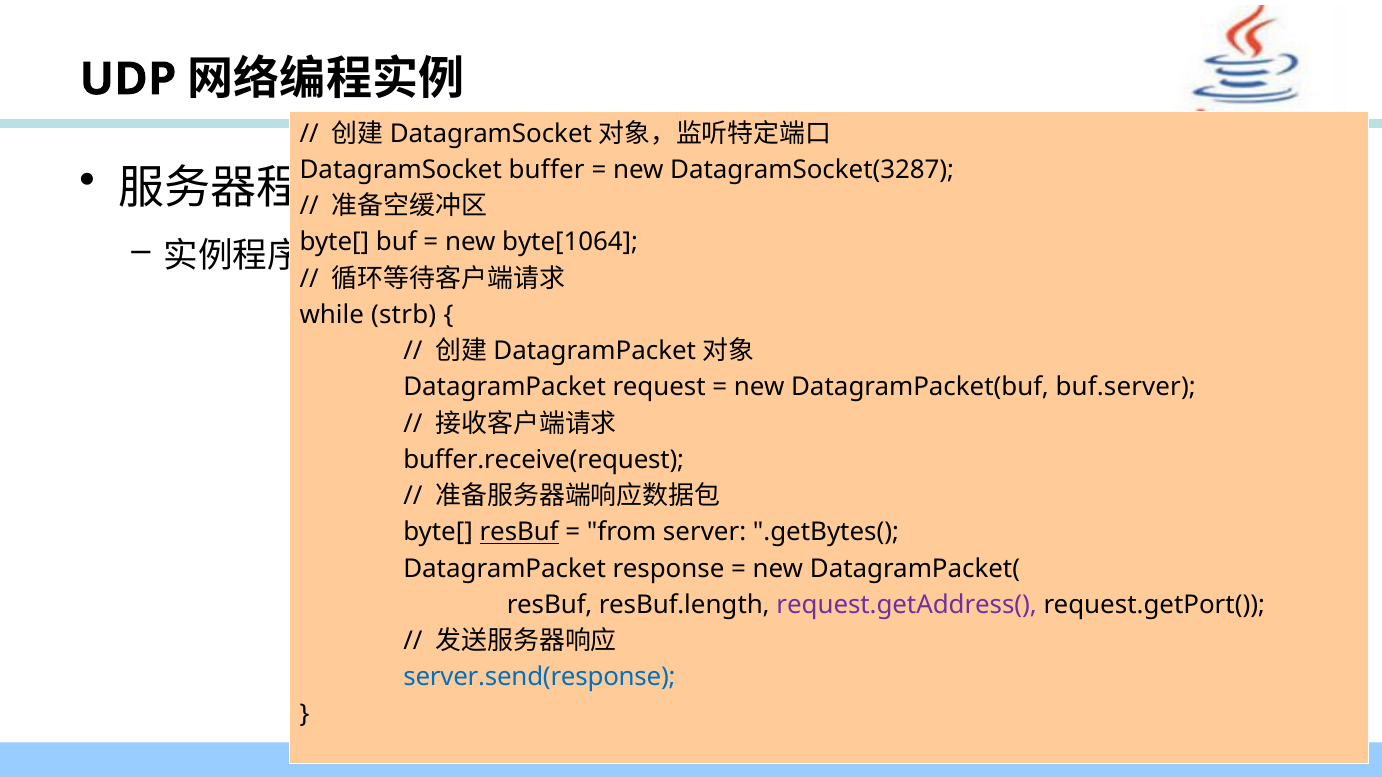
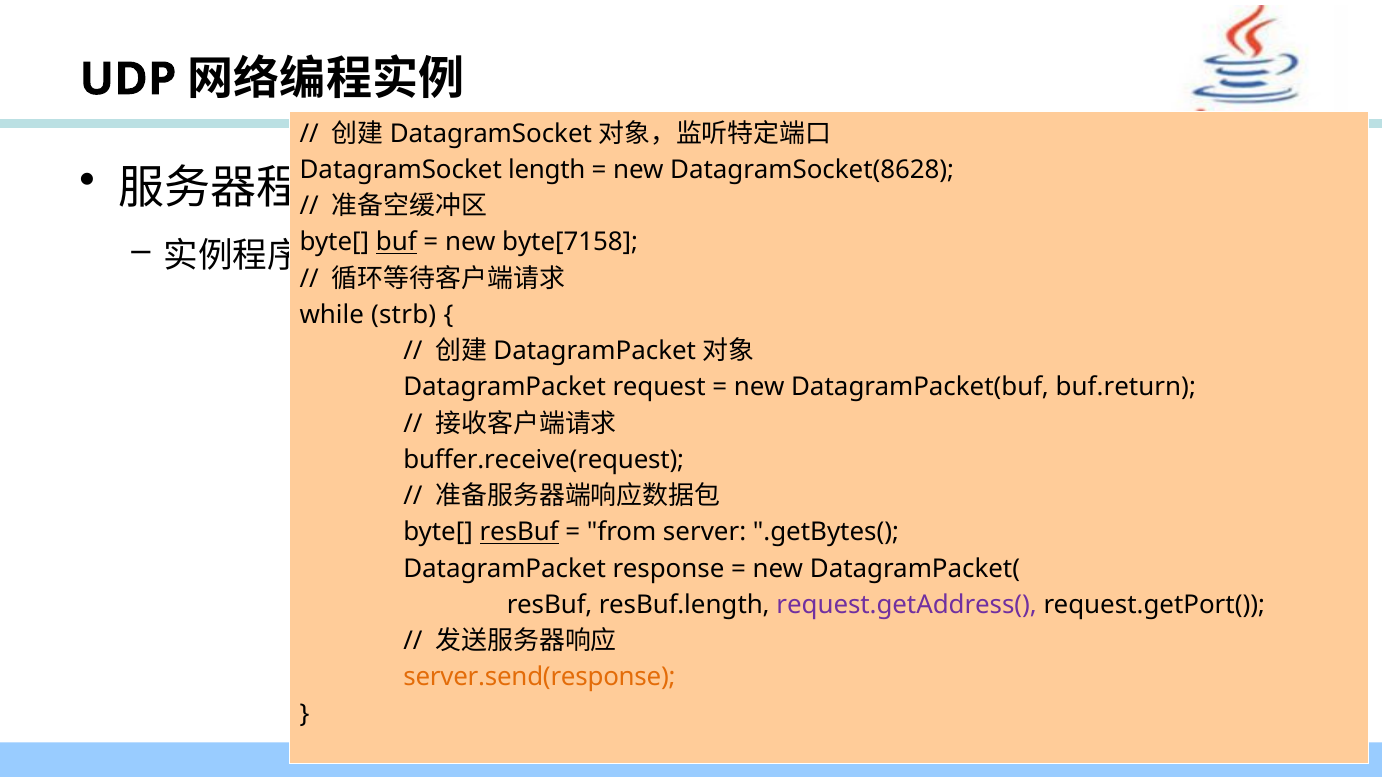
buffer: buffer -> length
DatagramSocket(3287: DatagramSocket(3287 -> DatagramSocket(8628
buf underline: none -> present
byte[1064: byte[1064 -> byte[7158
buf.server: buf.server -> buf.return
server.send(response colour: blue -> orange
